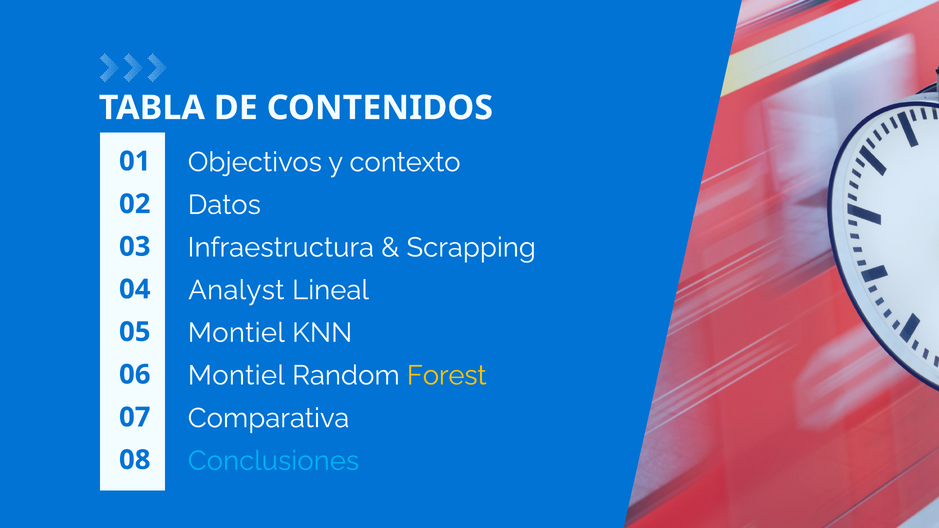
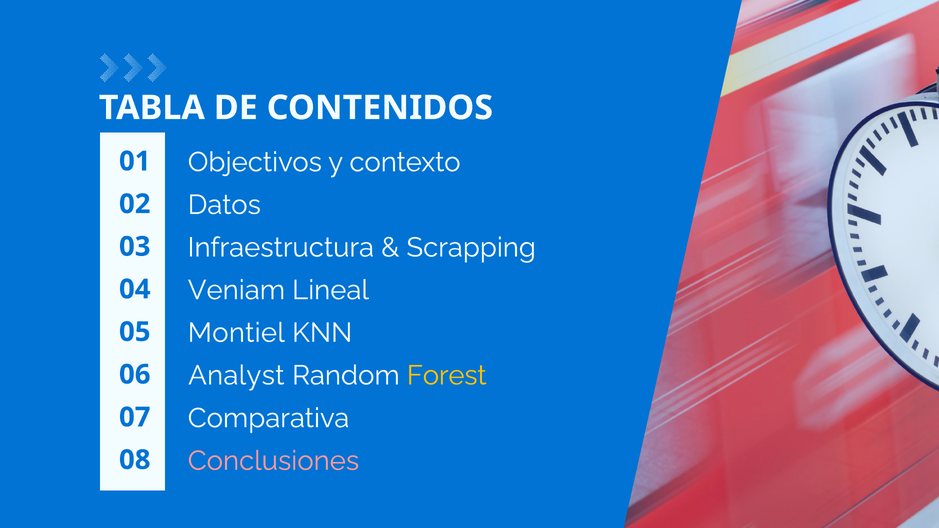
Analyst: Analyst -> Veniam
Montiel at (236, 376): Montiel -> Analyst
Conclusiones colour: light blue -> pink
